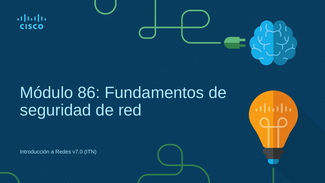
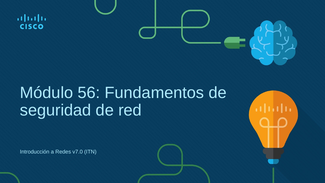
86: 86 -> 56
